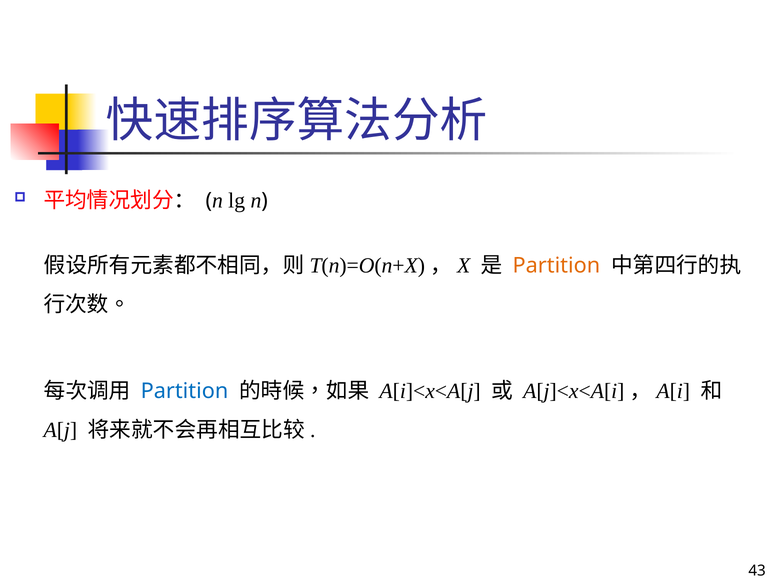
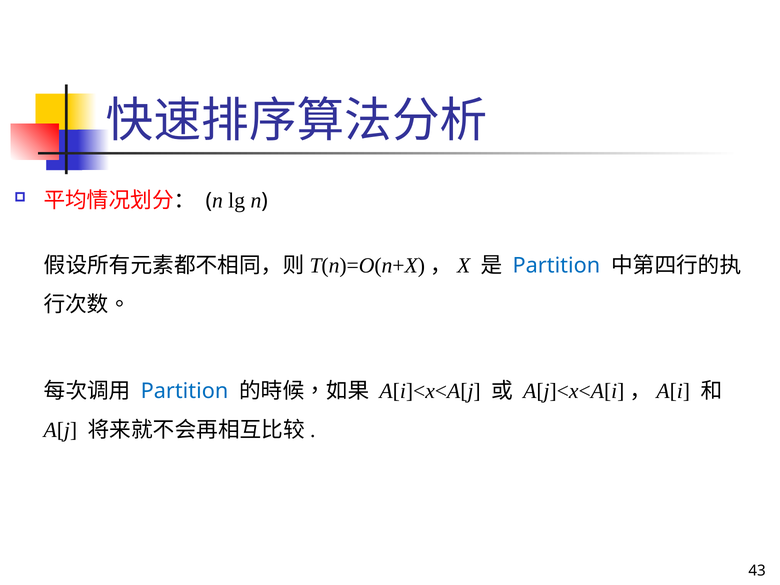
Partition at (556, 265) colour: orange -> blue
